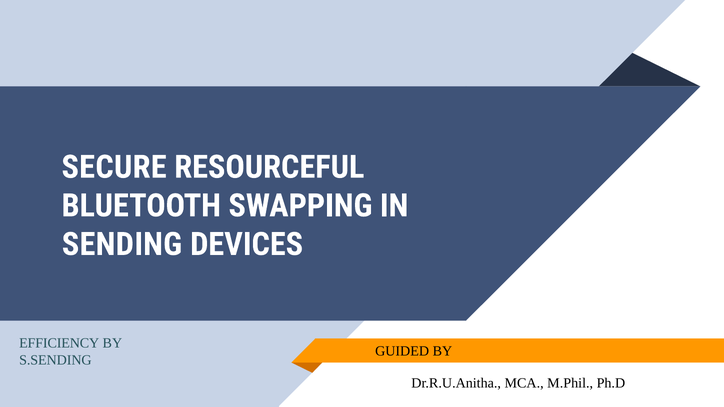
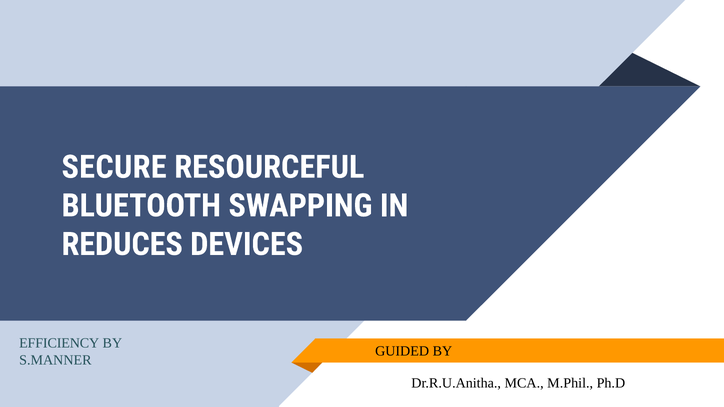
SENDING: SENDING -> REDUCES
S.SENDING: S.SENDING -> S.MANNER
